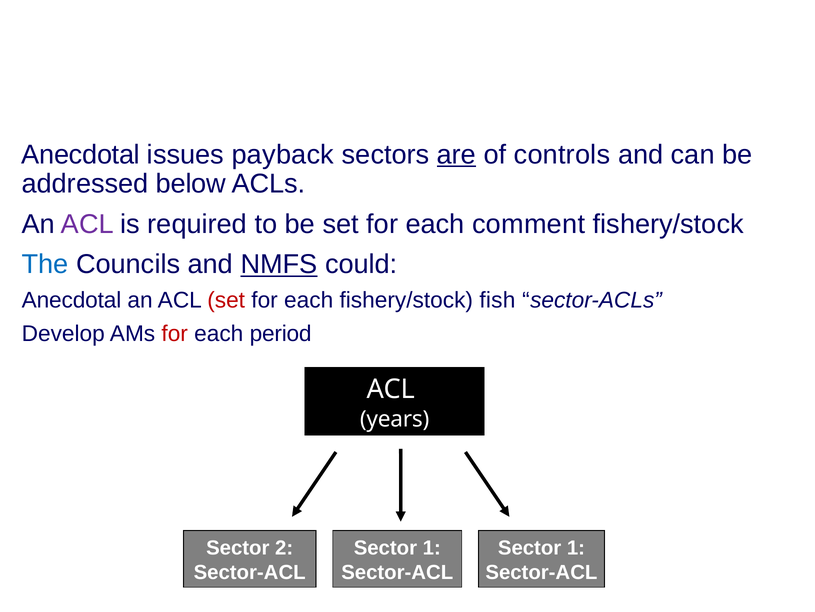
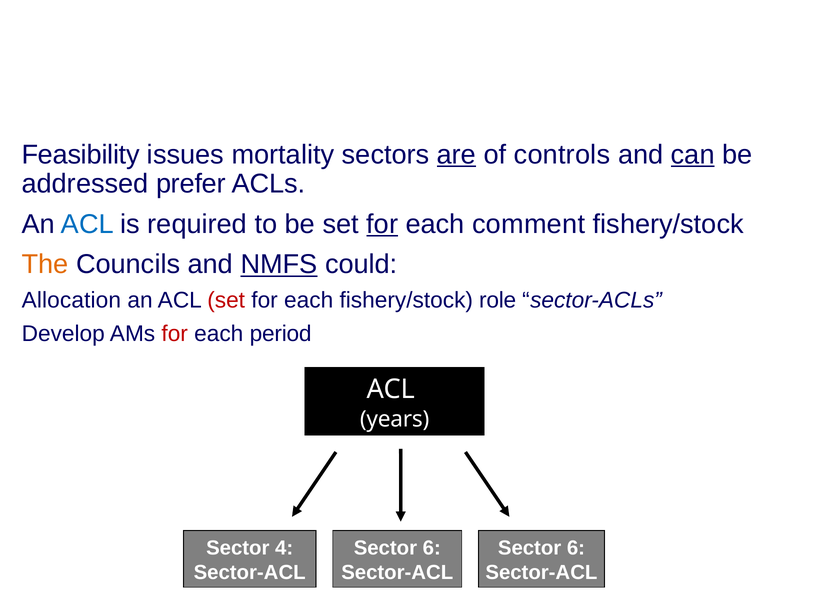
Anecdotal at (81, 154): Anecdotal -> Feasibility
payback: payback -> mortality
can underline: none -> present
below: below -> prefer
ACL at (87, 224) colour: purple -> blue
for at (382, 224) underline: none -> present
The colour: blue -> orange
Anecdotal at (72, 300): Anecdotal -> Allocation
fish: fish -> role
2: 2 -> 4
1 at (432, 547): 1 -> 6
1 at (576, 547): 1 -> 6
